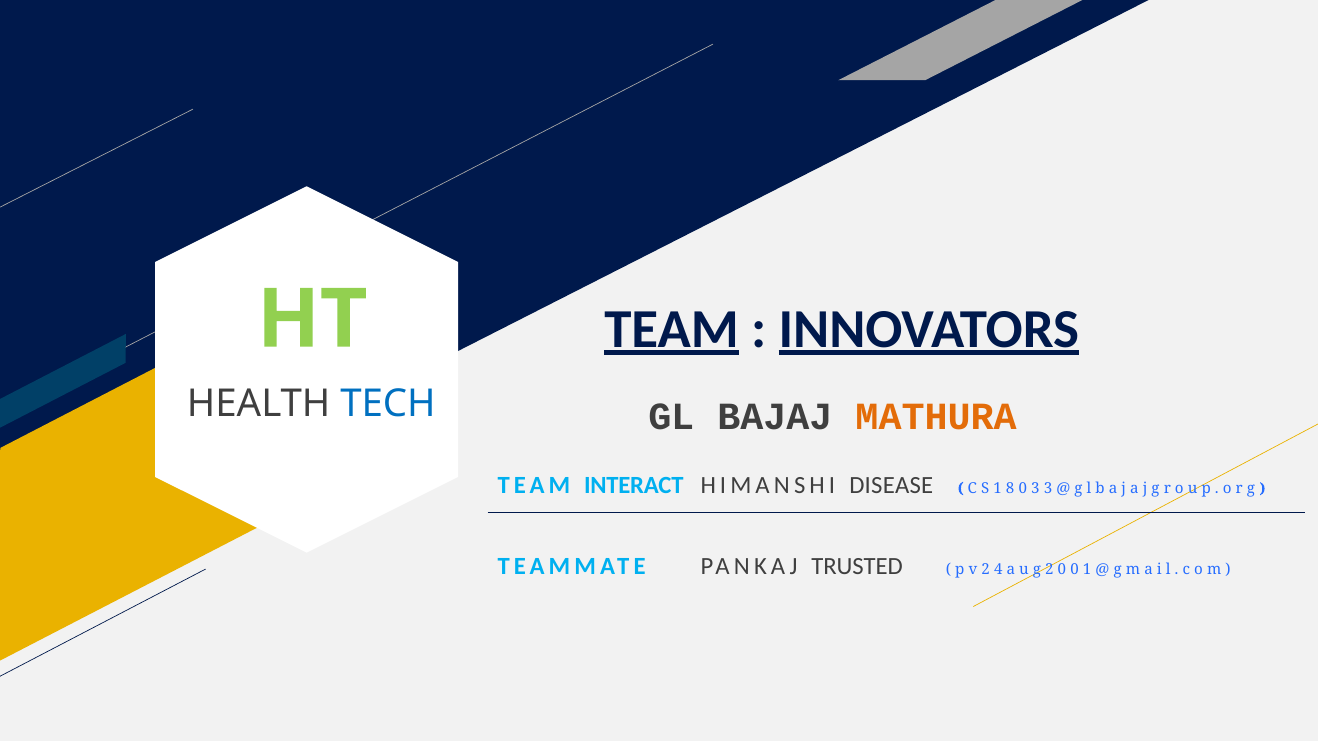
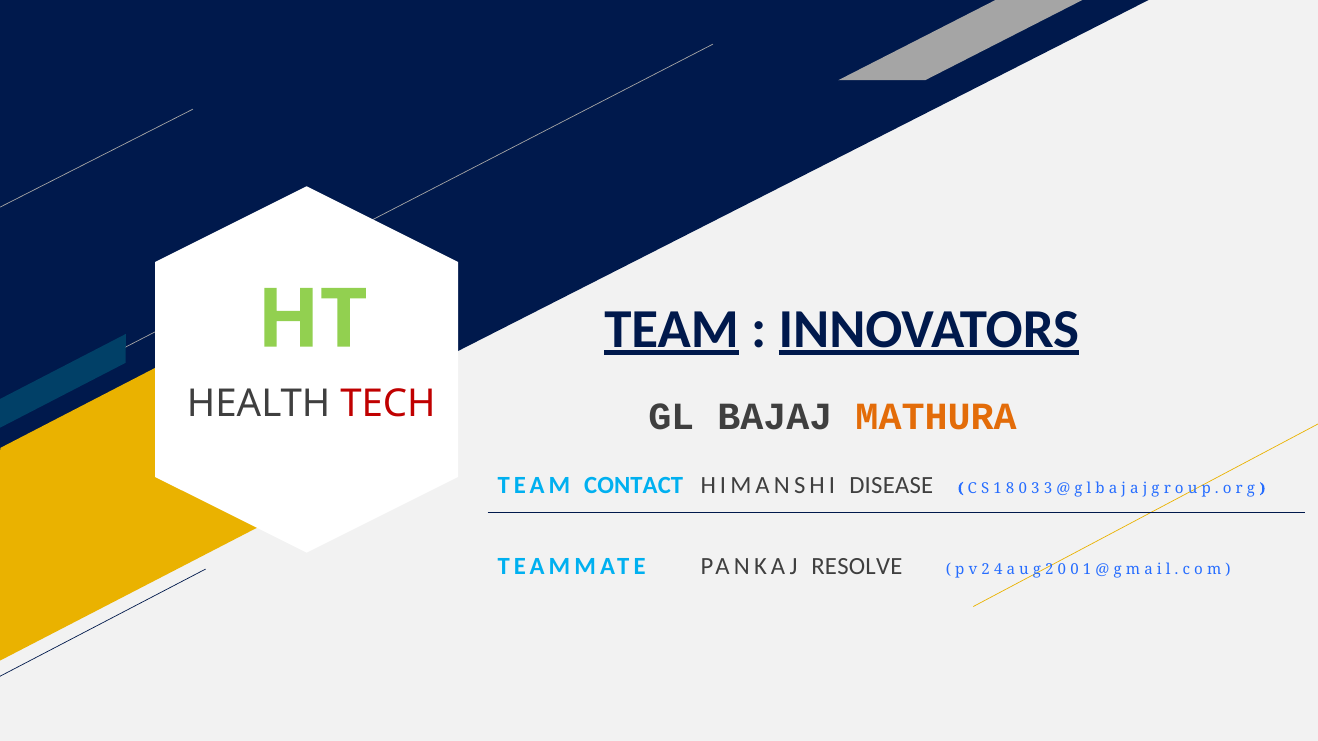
TECH colour: blue -> red
INTERACT: INTERACT -> CONTACT
TRUSTED: TRUSTED -> RESOLVE
